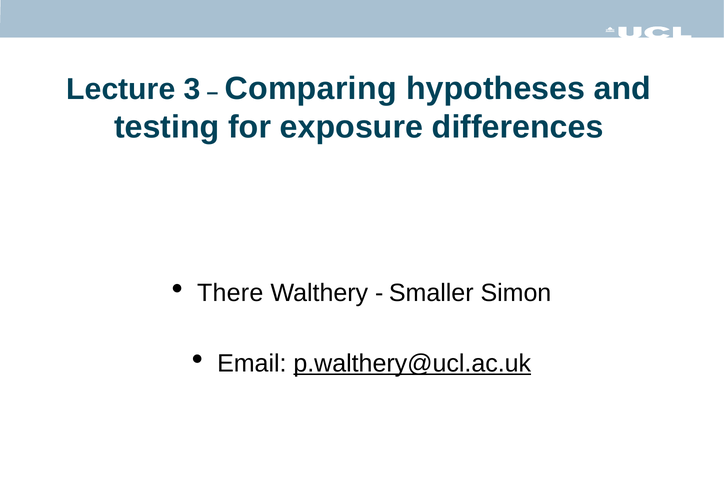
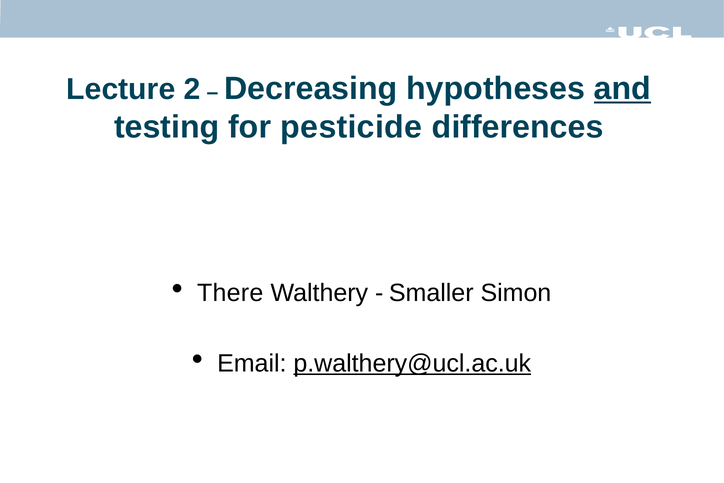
3: 3 -> 2
Comparing: Comparing -> Decreasing
and underline: none -> present
exposure: exposure -> pesticide
